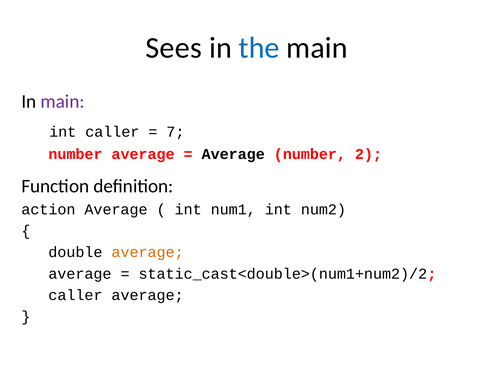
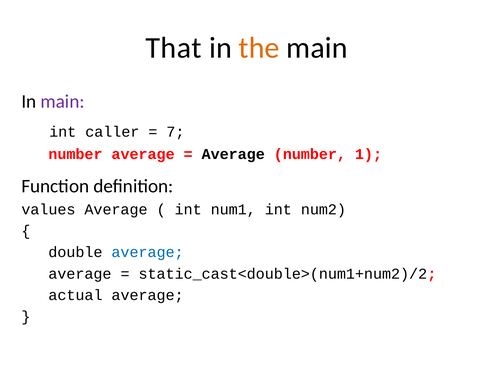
Sees: Sees -> That
the colour: blue -> orange
2: 2 -> 1
action: action -> values
average at (148, 252) colour: orange -> blue
caller at (75, 295): caller -> actual
